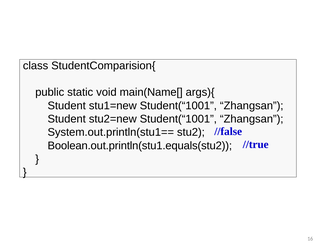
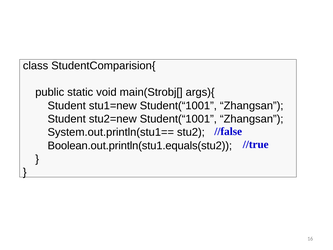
main(Name[: main(Name[ -> main(Strobj[
